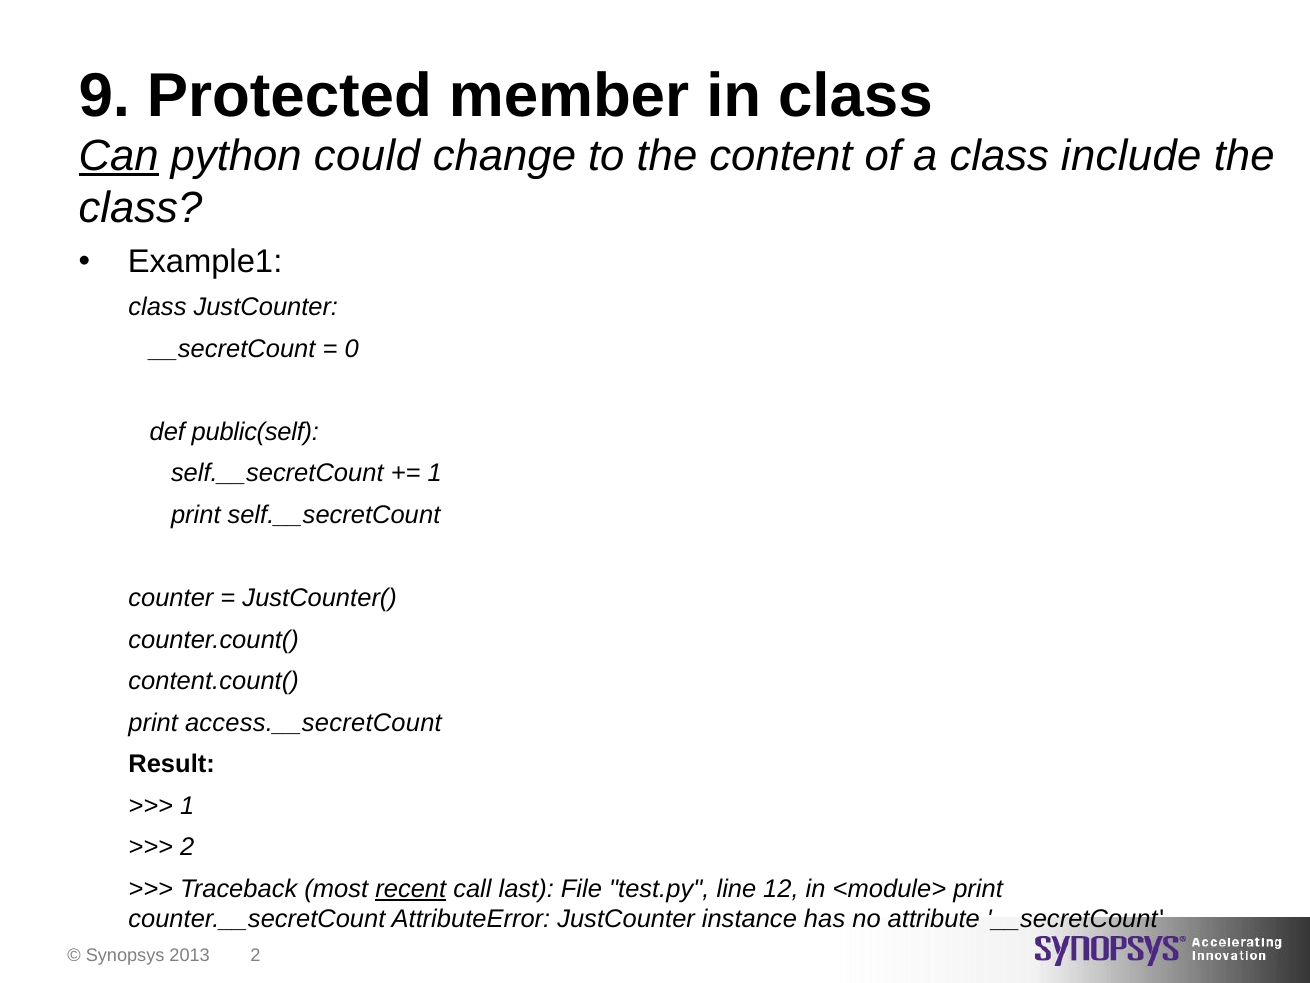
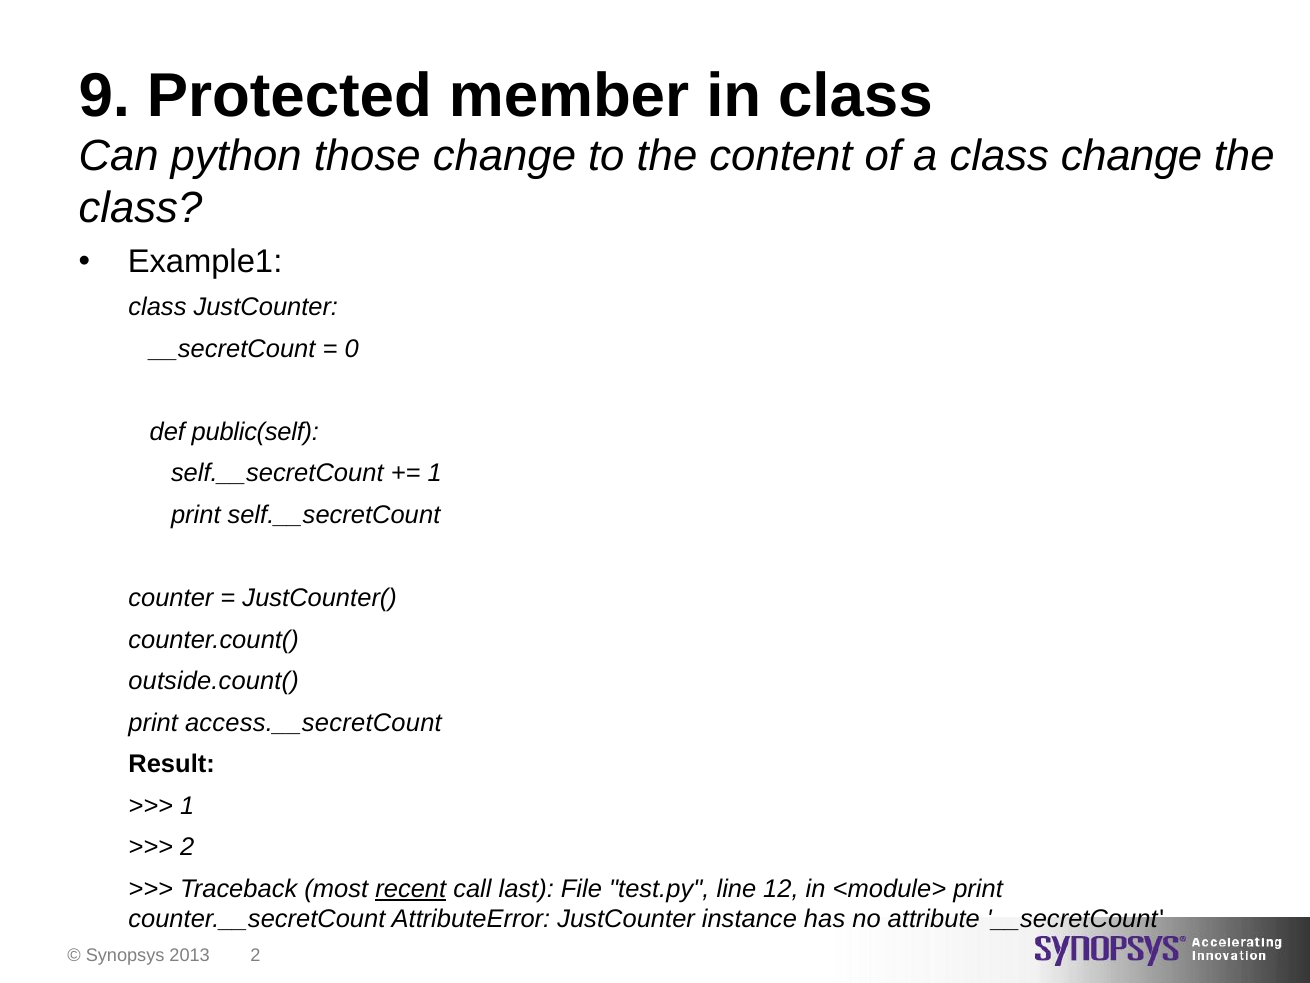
Can underline: present -> none
could: could -> those
class include: include -> change
content.count(: content.count( -> outside.count(
